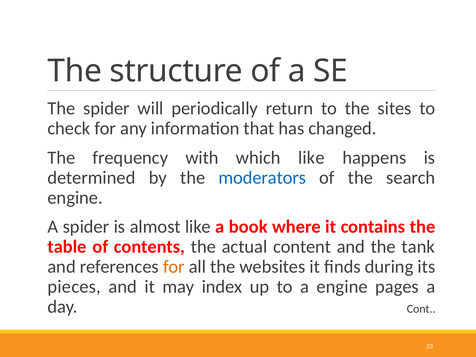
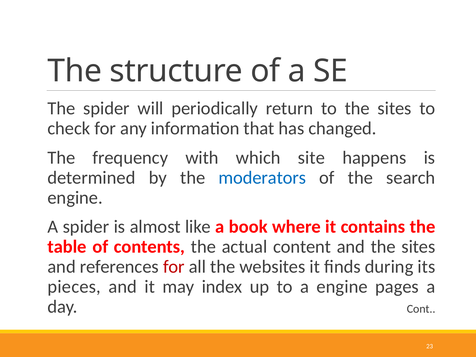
which like: like -> site
and the tank: tank -> sites
for at (174, 267) colour: orange -> red
